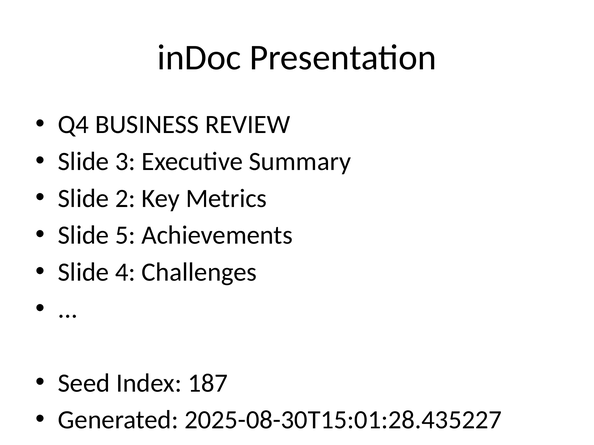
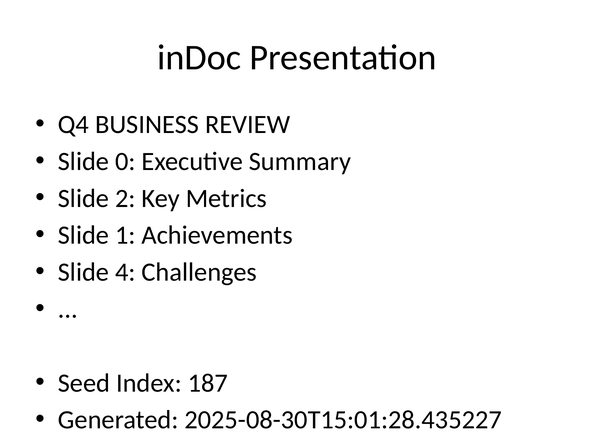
3: 3 -> 0
5: 5 -> 1
